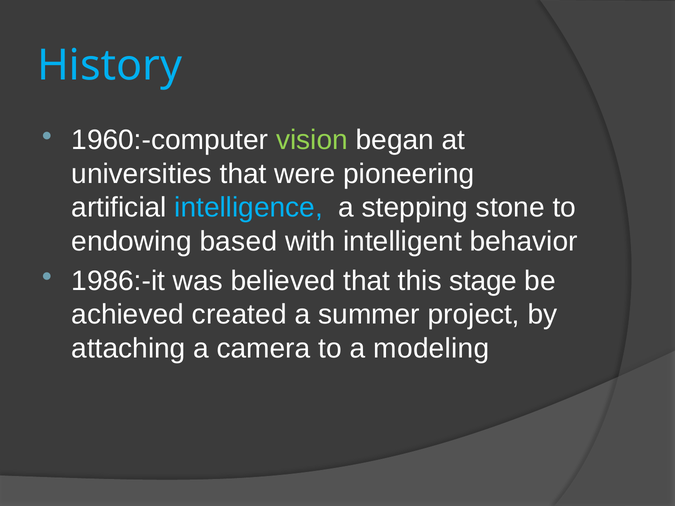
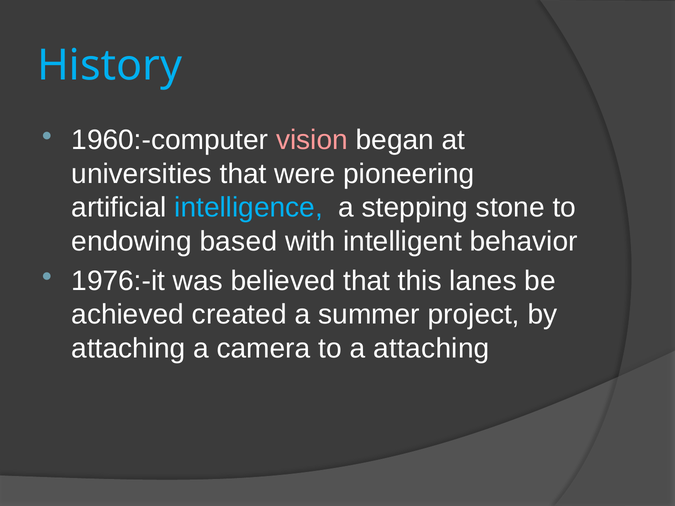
vision colour: light green -> pink
1986:-it: 1986:-it -> 1976:-it
stage: stage -> lanes
a modeling: modeling -> attaching
